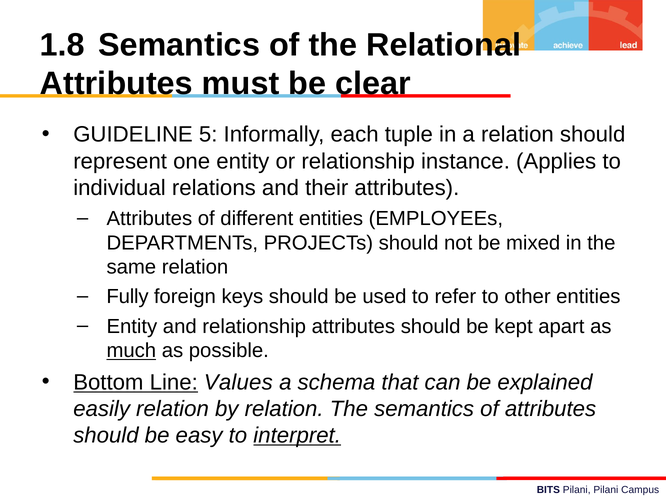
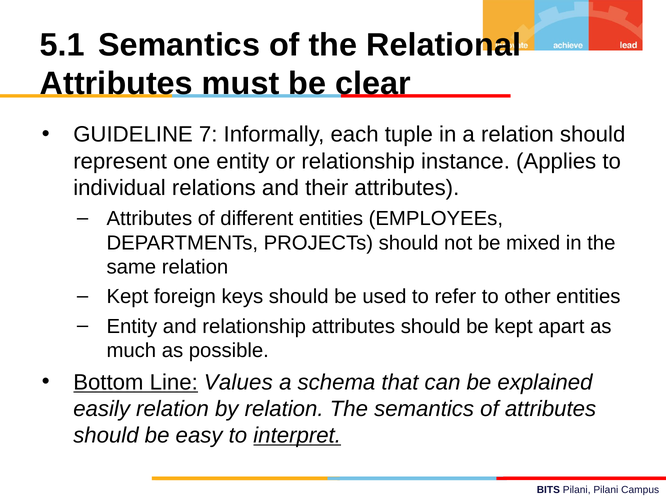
1.8: 1.8 -> 5.1
5: 5 -> 7
Fully at (127, 297): Fully -> Kept
much underline: present -> none
